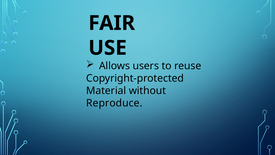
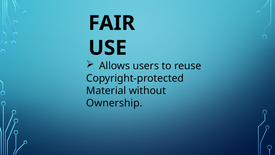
Reproduce: Reproduce -> Ownership
